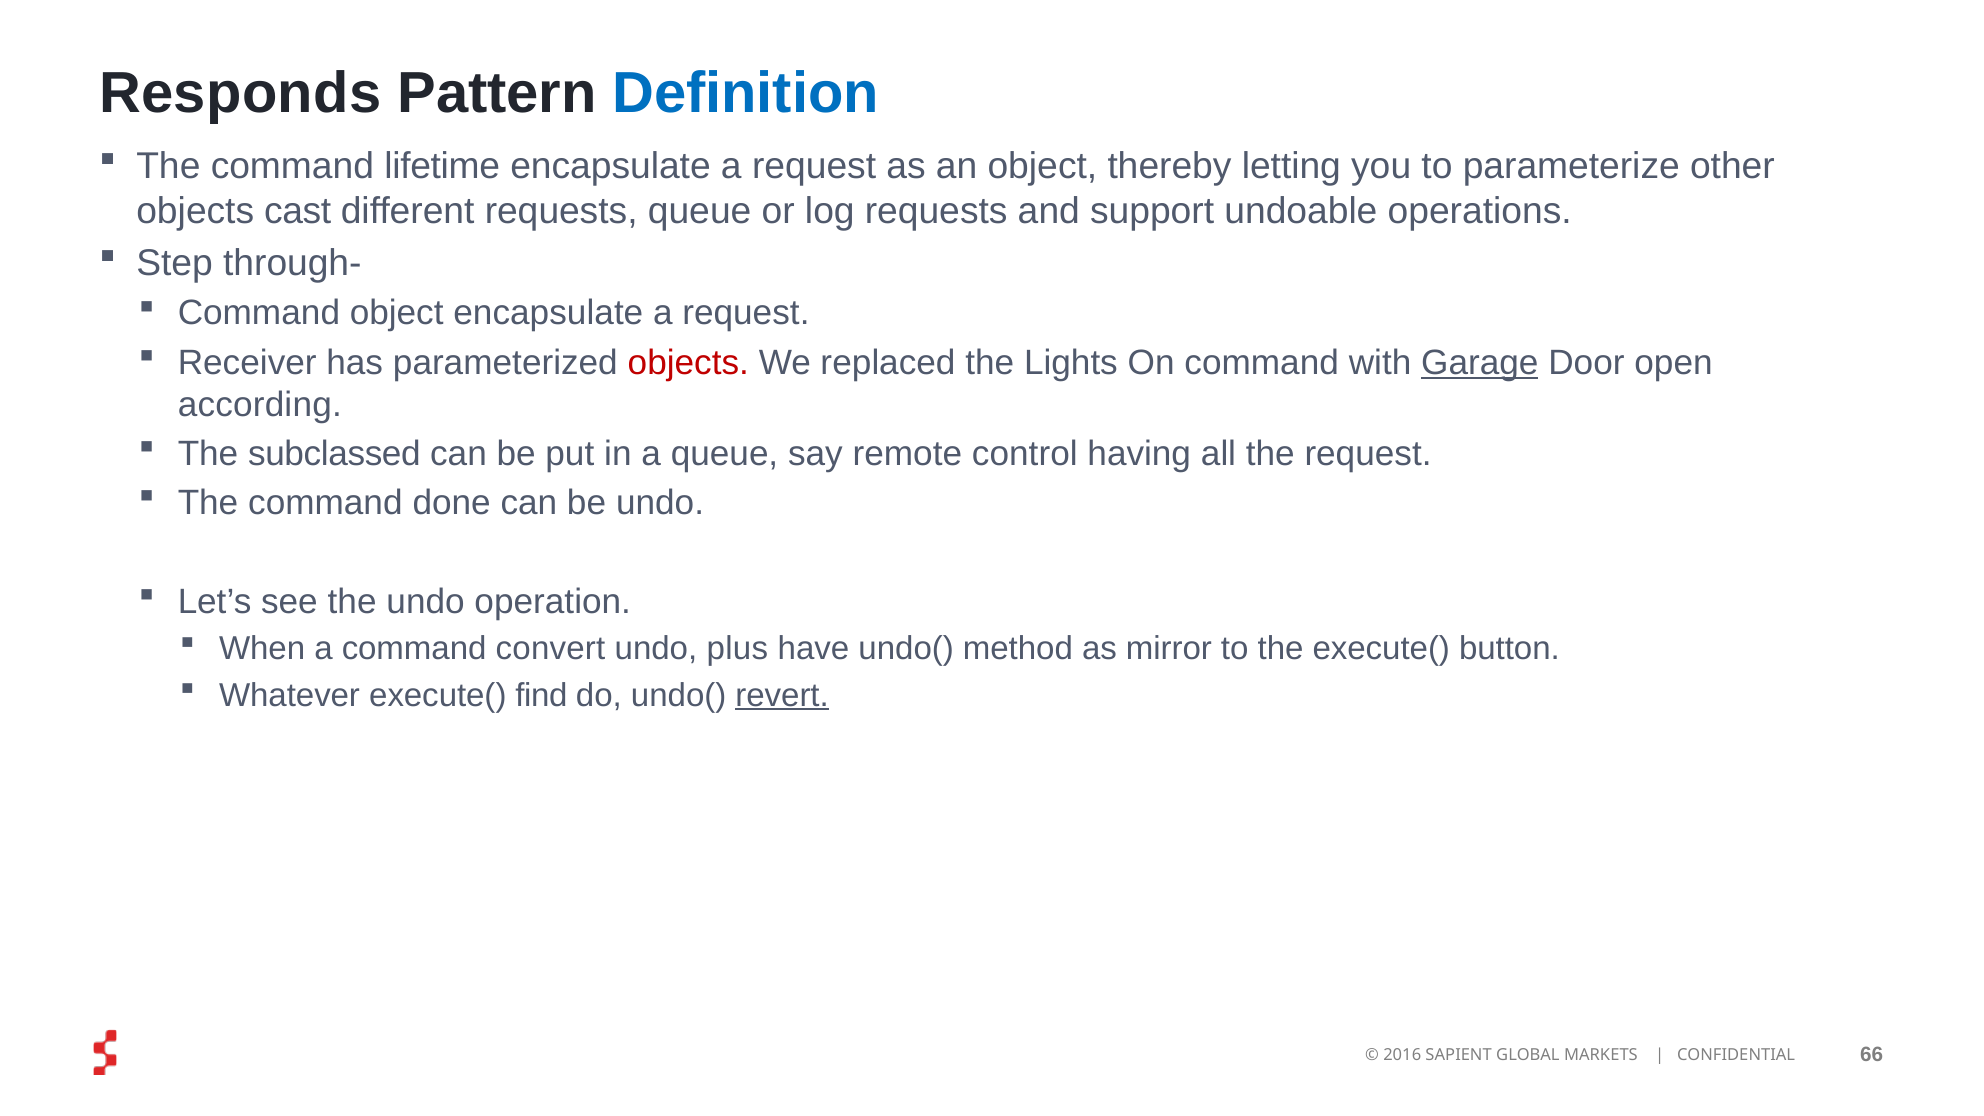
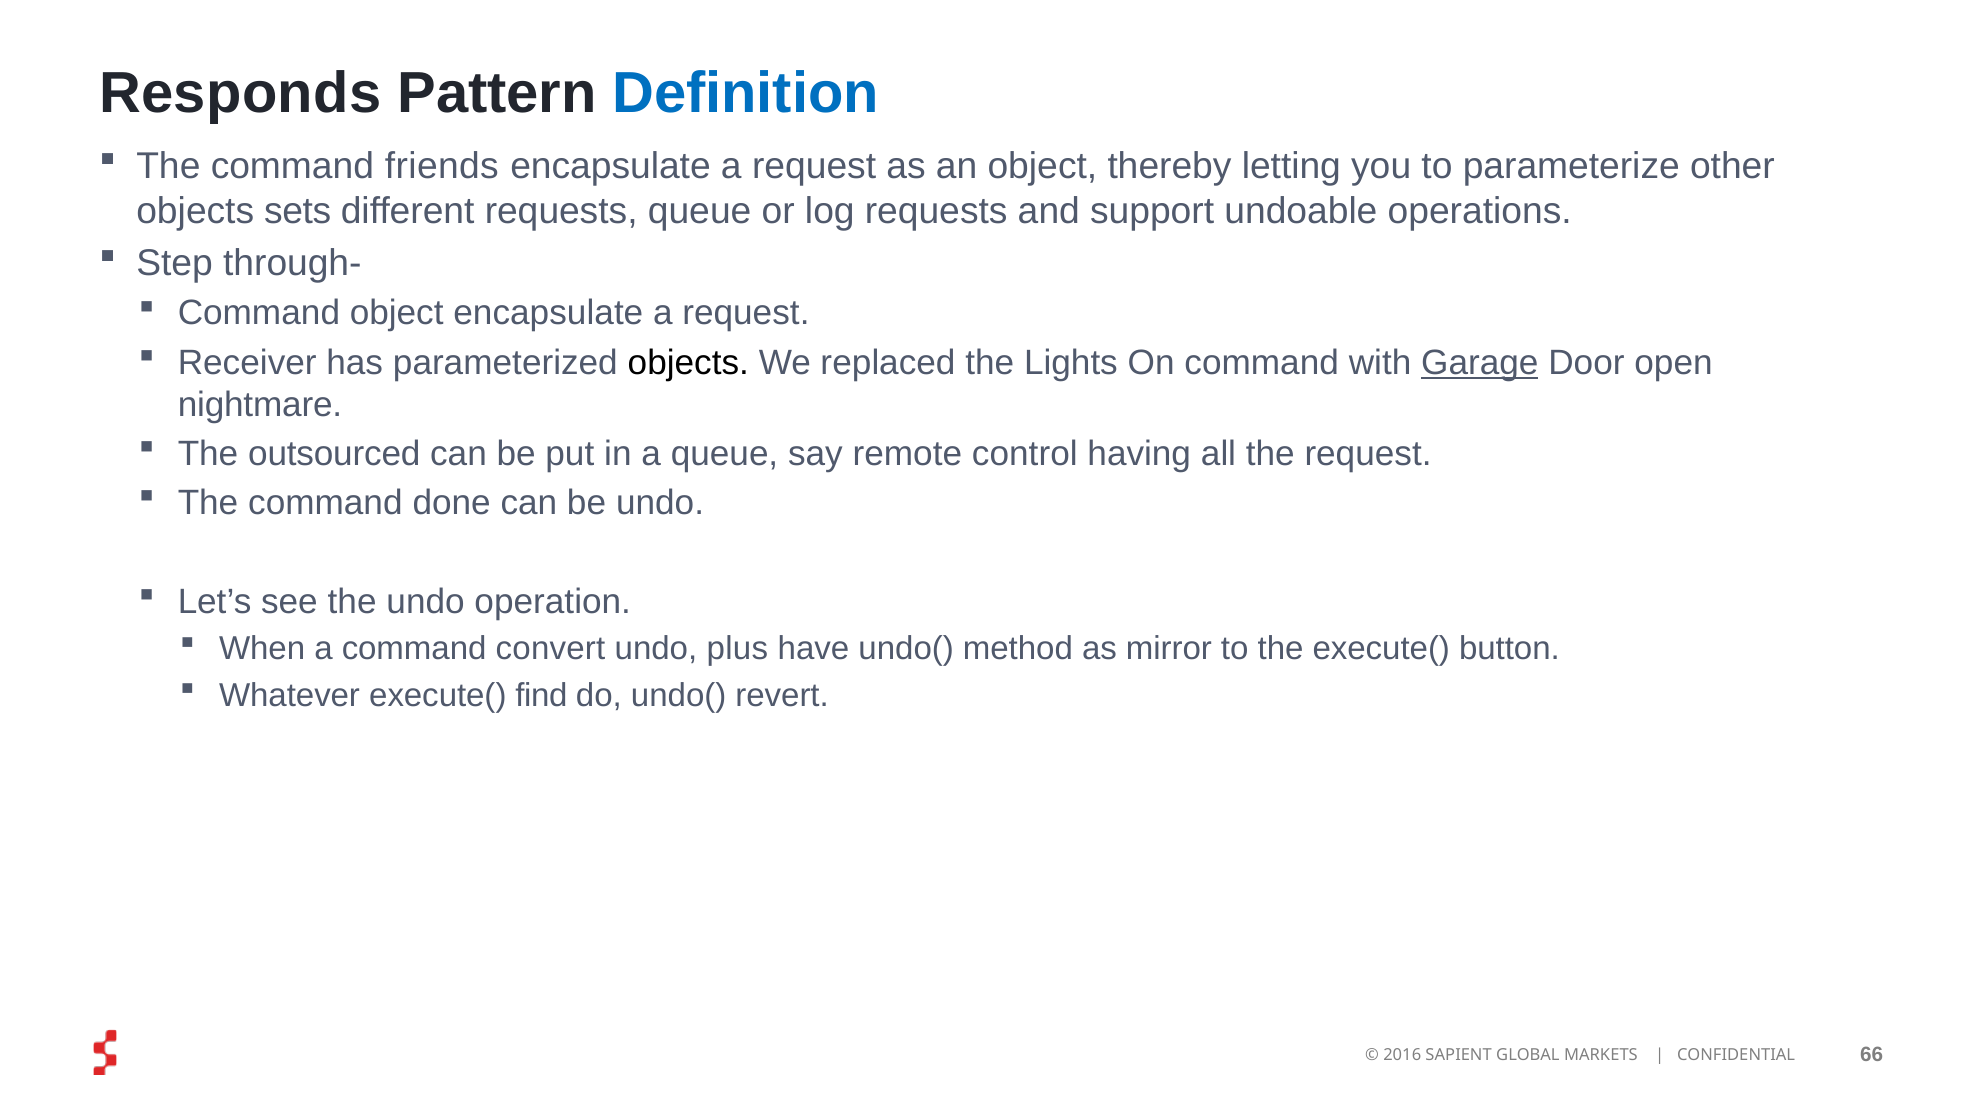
lifetime: lifetime -> friends
cast: cast -> sets
objects at (688, 363) colour: red -> black
according: according -> nightmare
subclassed: subclassed -> outsourced
revert underline: present -> none
